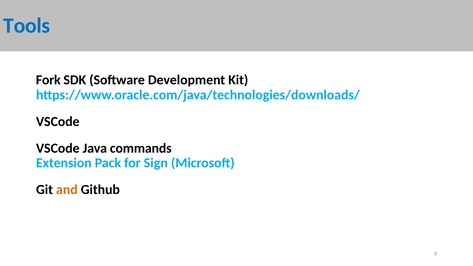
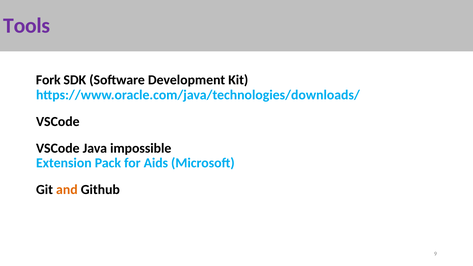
Tools colour: blue -> purple
commands: commands -> impossible
Sign: Sign -> Aids
